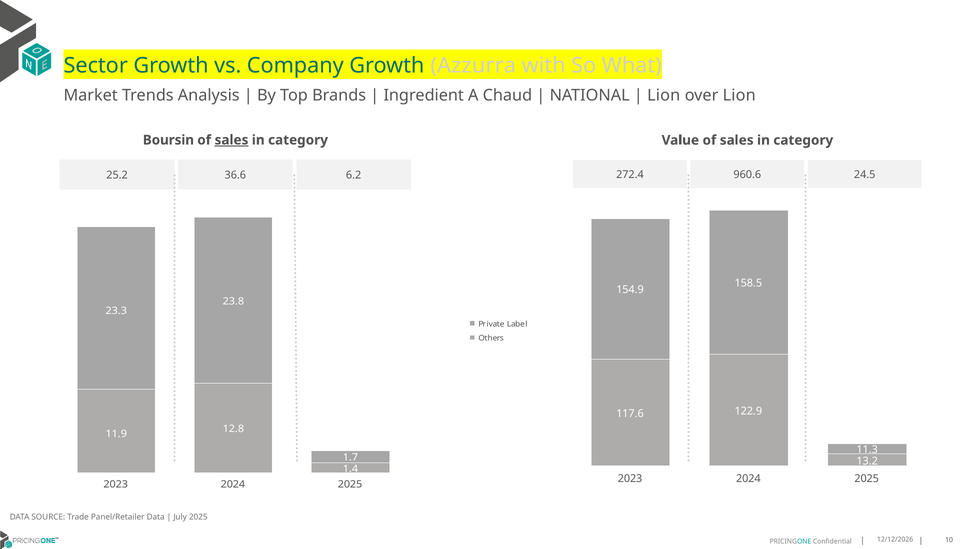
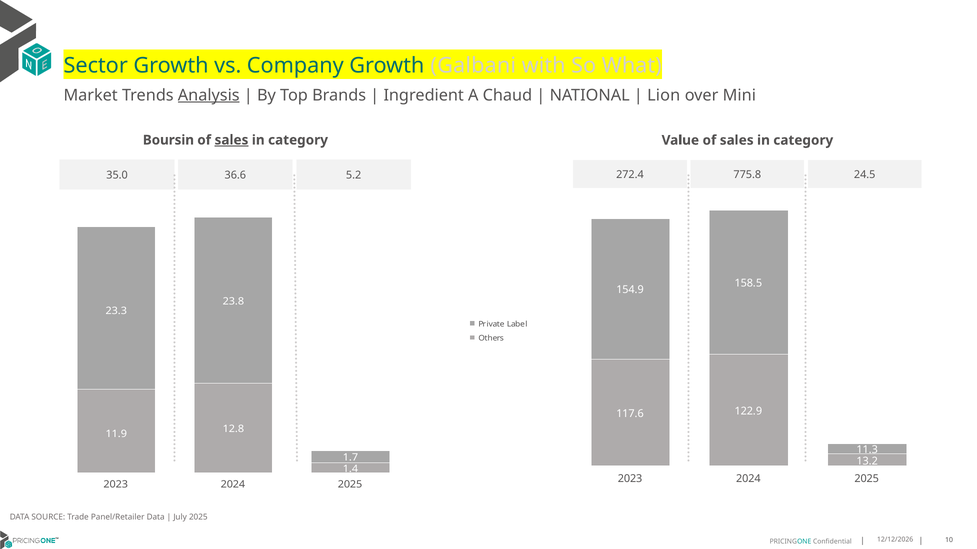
Azzurra: Azzurra -> Galbani
Analysis underline: none -> present
over Lion: Lion -> Mini
960.6: 960.6 -> 775.8
25.2: 25.2 -> 35.0
6.2: 6.2 -> 5.2
